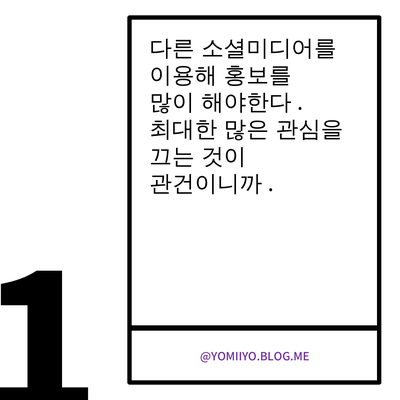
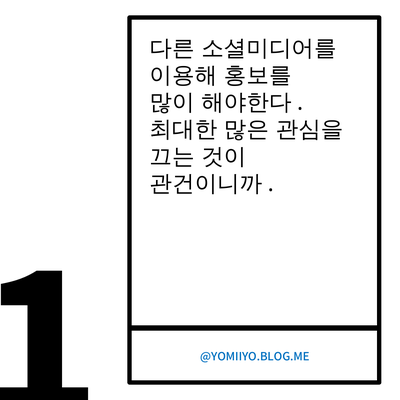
@YOMIIYO.BLOG.ME colour: purple -> blue
